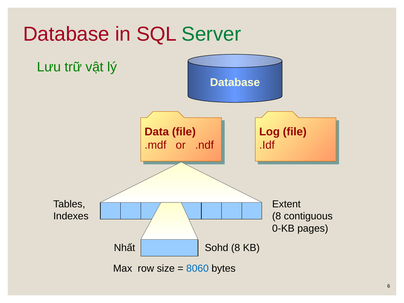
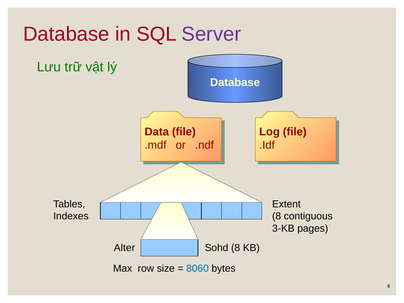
Server colour: green -> purple
0-KB: 0-KB -> 3-KB
Nhất: Nhất -> Alter
